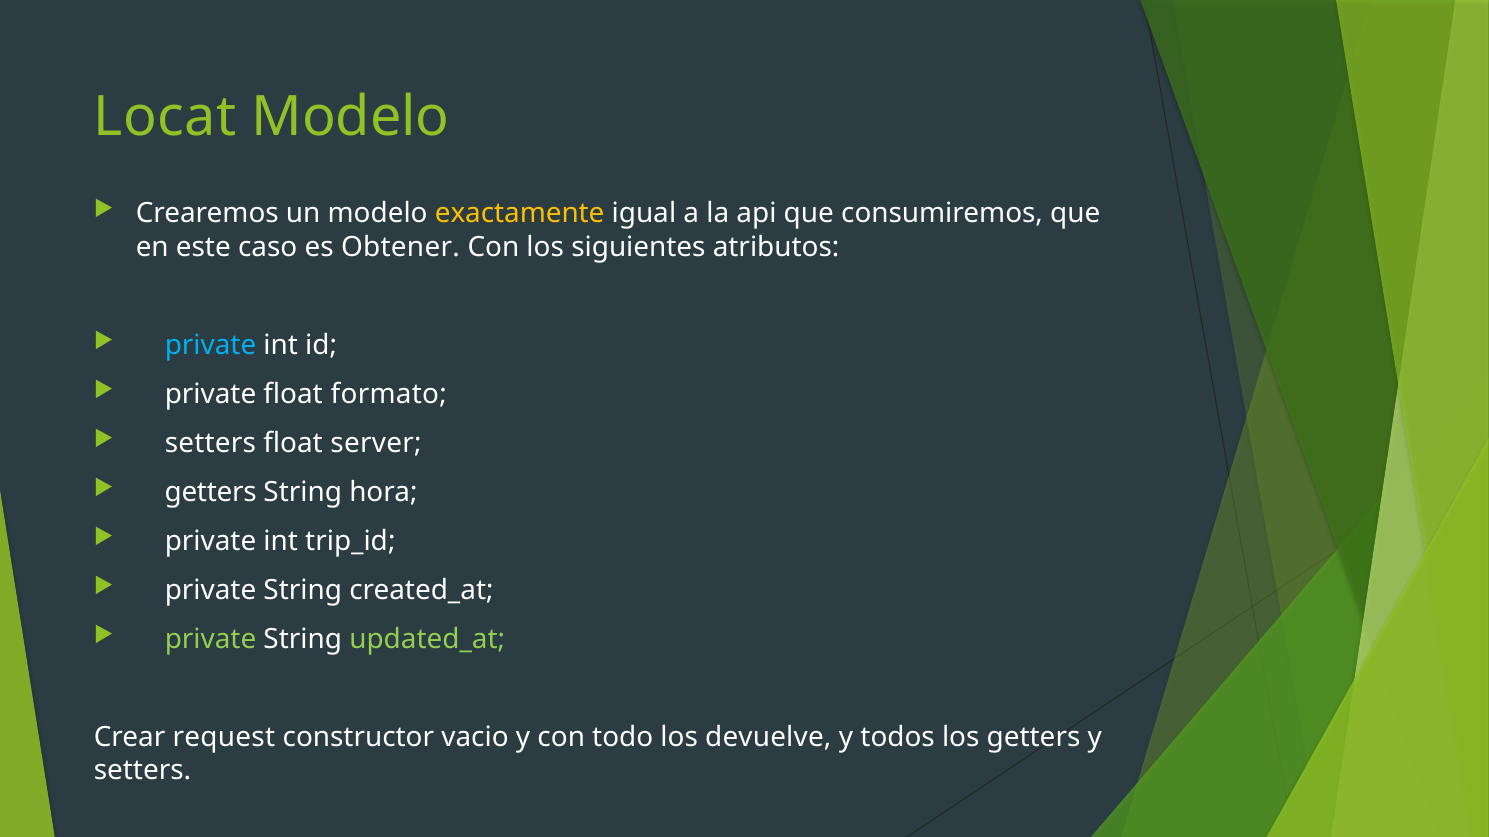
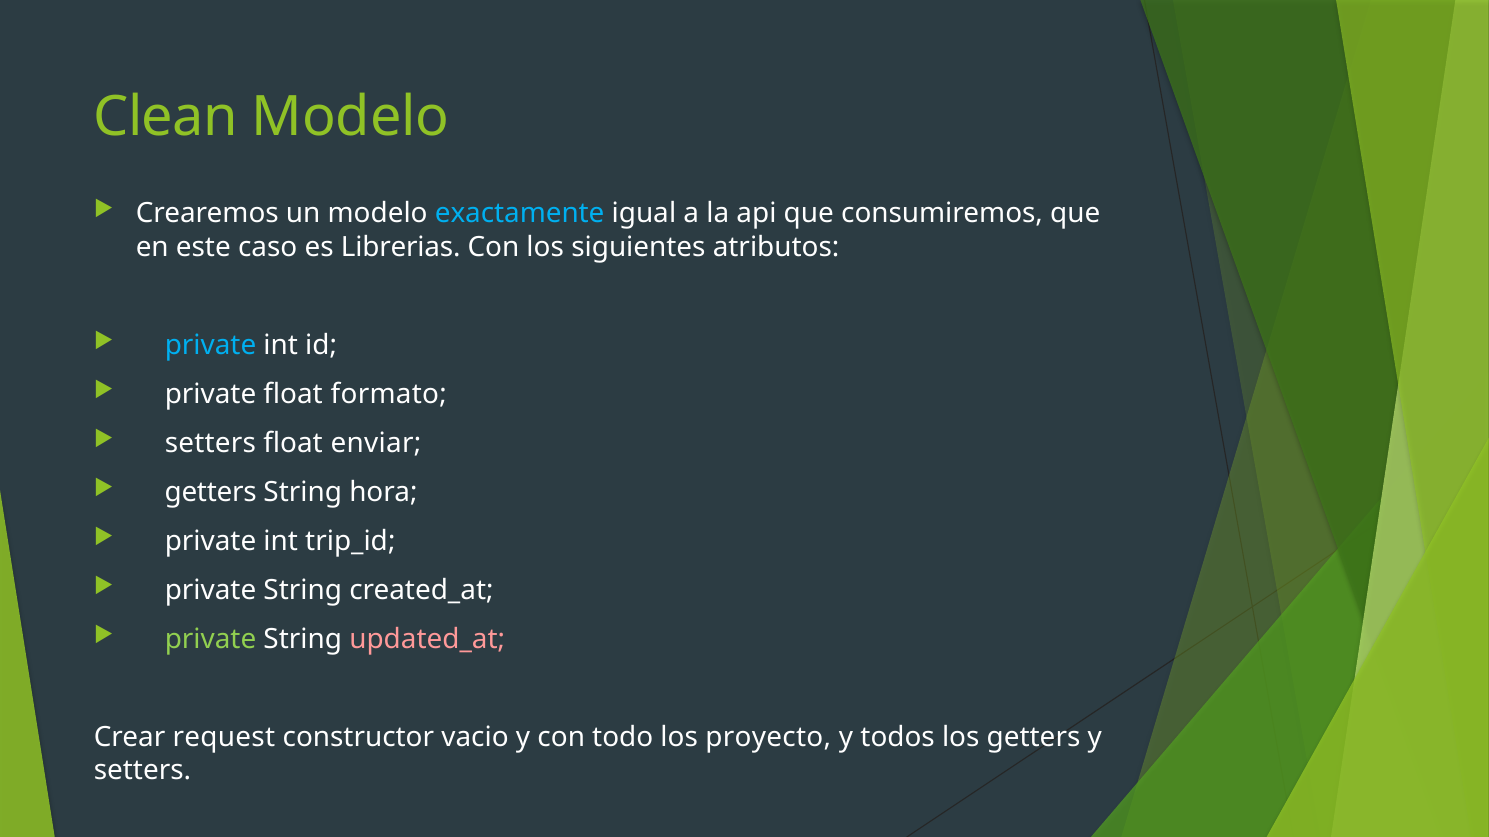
Locat: Locat -> Clean
exactamente colour: yellow -> light blue
Obtener: Obtener -> Librerias
server: server -> enviar
updated_at colour: light green -> pink
devuelve: devuelve -> proyecto
